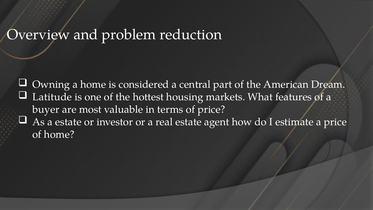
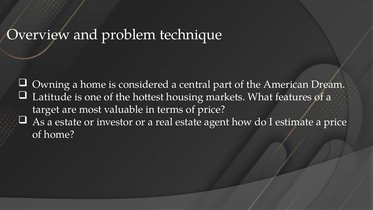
reduction: reduction -> technique
buyer: buyer -> target
